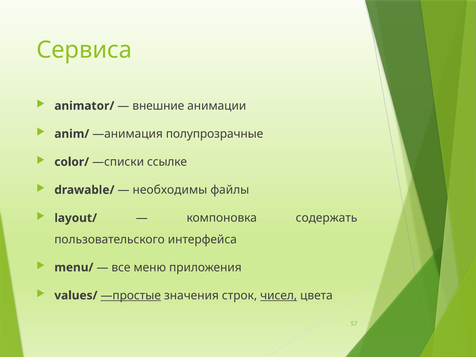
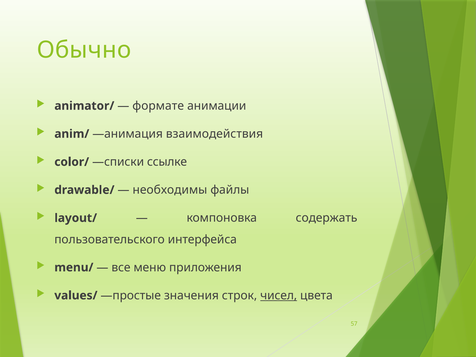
Сервиса: Сервиса -> Обычно
внешние: внешние -> формате
полупрозрачные: полупрозрачные -> взаимодействия
—простые underline: present -> none
